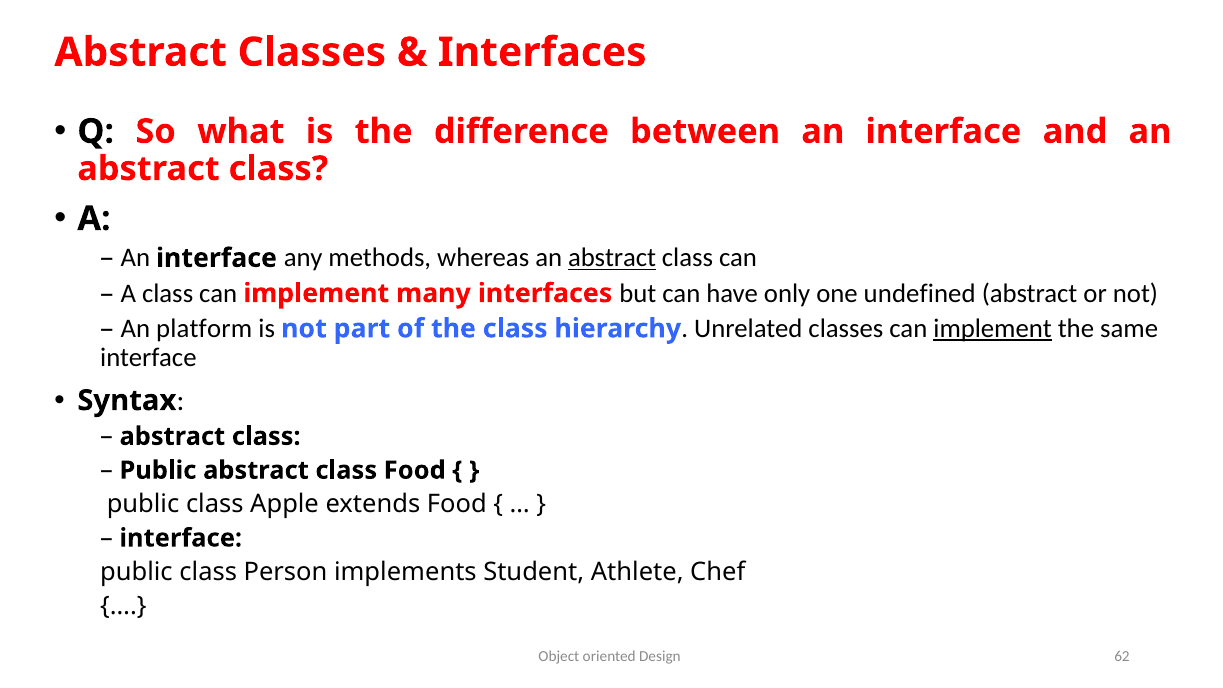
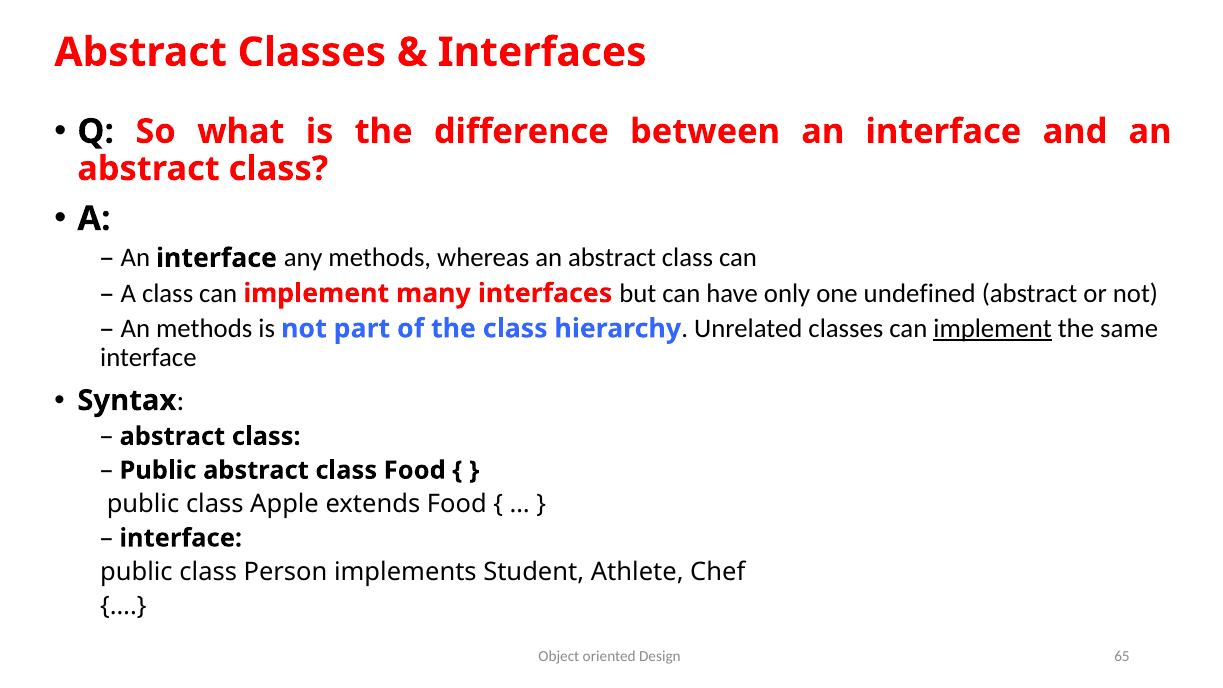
abstract at (612, 258) underline: present -> none
An platform: platform -> methods
62: 62 -> 65
